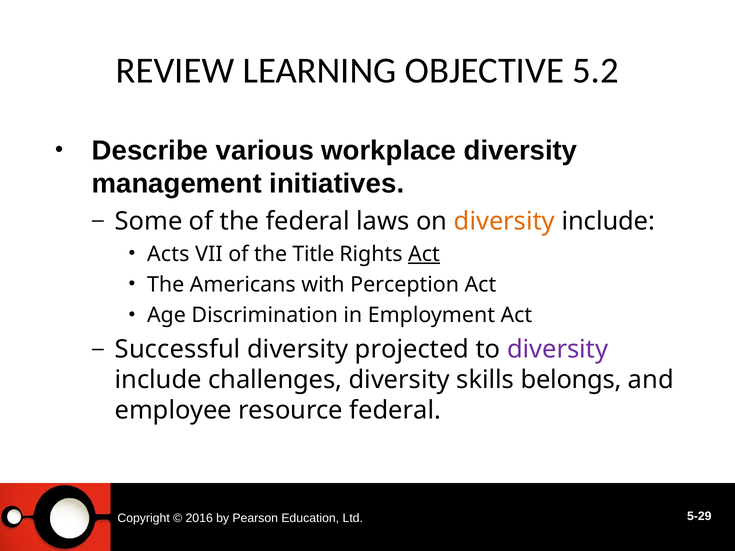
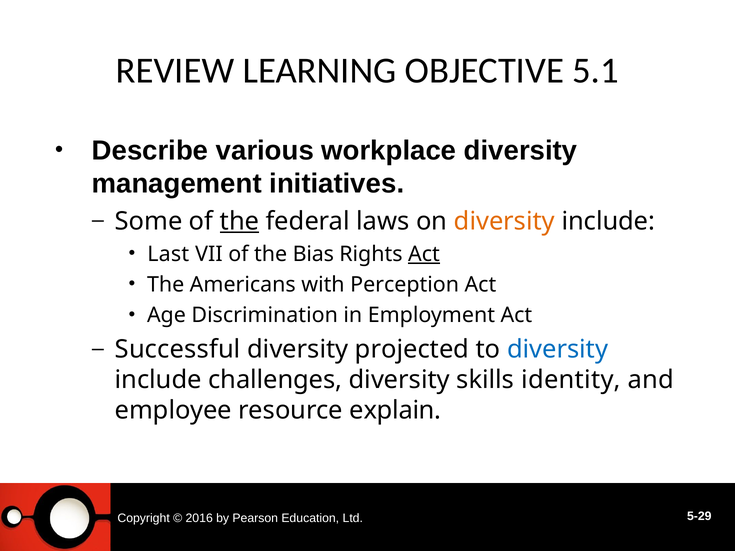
5.2: 5.2 -> 5.1
the at (240, 221) underline: none -> present
Acts: Acts -> Last
Title: Title -> Bias
diversity at (558, 350) colour: purple -> blue
belongs: belongs -> identity
resource federal: federal -> explain
